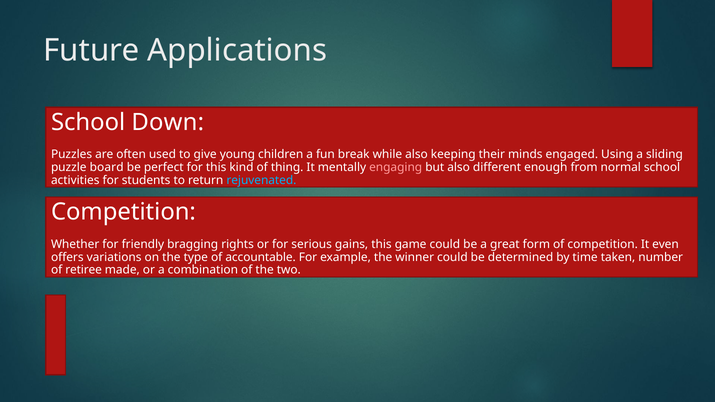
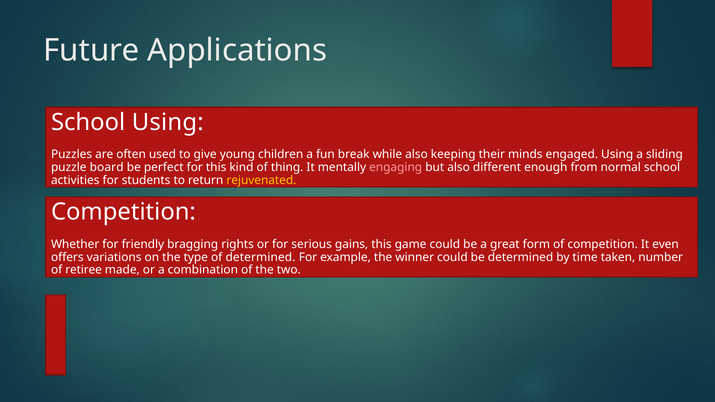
School Down: Down -> Using
rejuvenated colour: light blue -> yellow
of accountable: accountable -> determined
